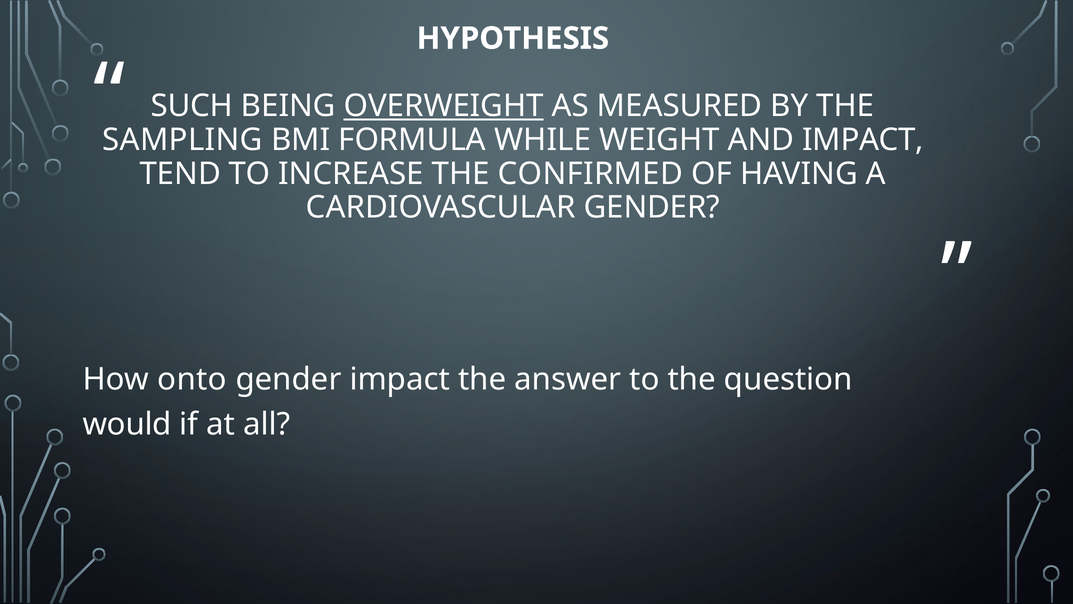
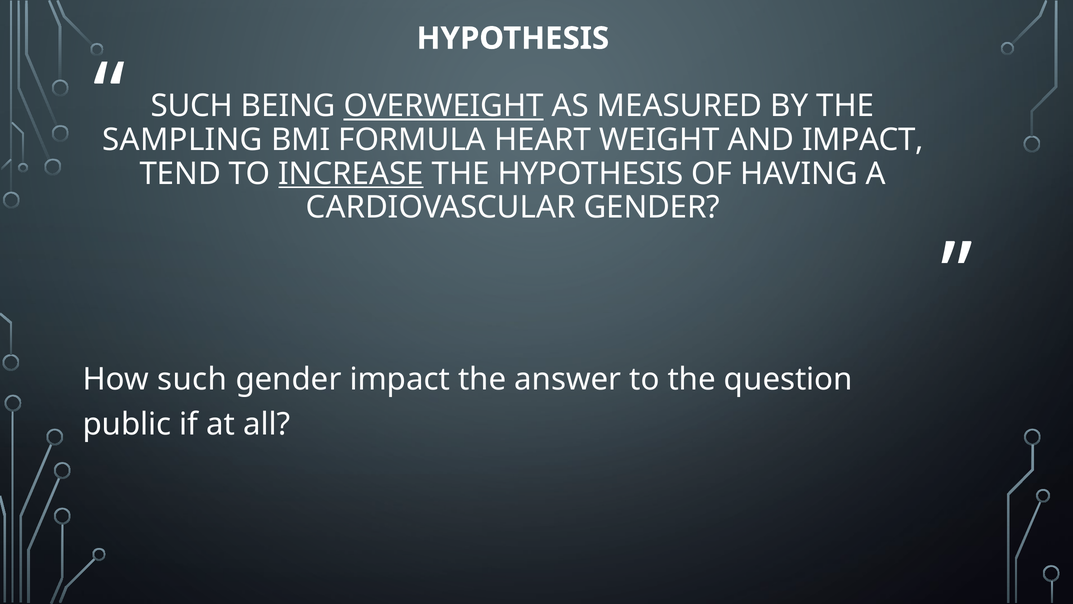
WHILE: WHILE -> HEART
INCREASE underline: none -> present
THE CONFIRMED: CONFIRMED -> HYPOTHESIS
How onto: onto -> such
would: would -> public
